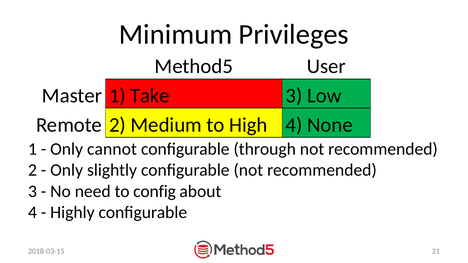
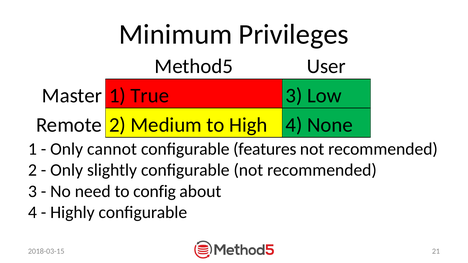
Take: Take -> True
through: through -> features
